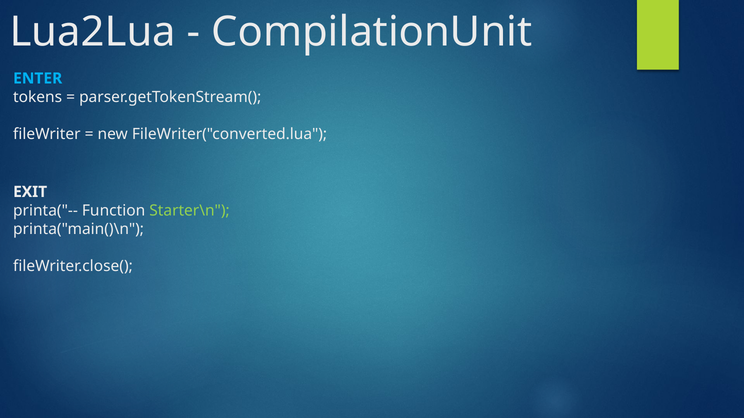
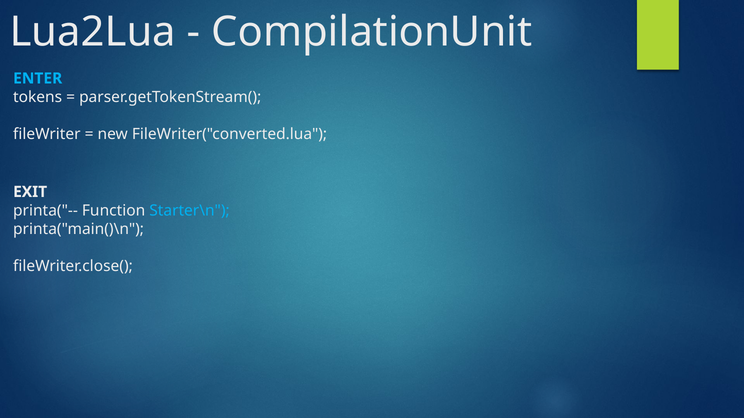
Starter\n colour: light green -> light blue
